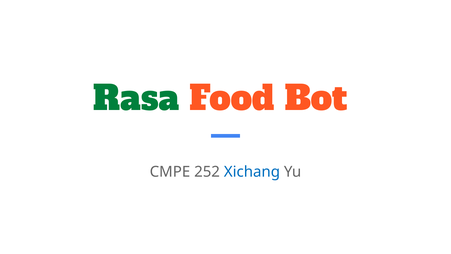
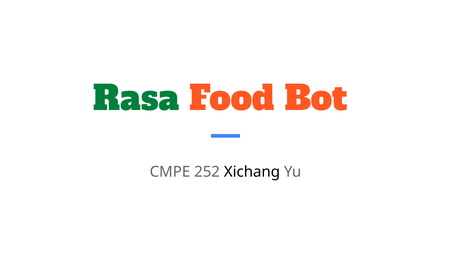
Xichang colour: blue -> black
